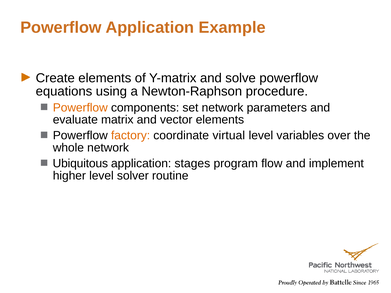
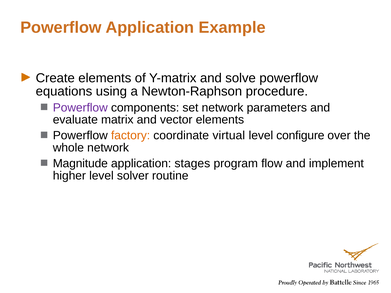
Powerflow at (80, 108) colour: orange -> purple
variables: variables -> configure
Ubiquitous: Ubiquitous -> Magnitude
